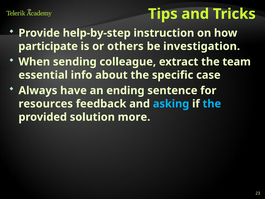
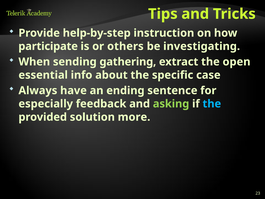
investigation: investigation -> investigating
colleague: colleague -> gathering
team: team -> open
resources: resources -> especially
asking colour: light blue -> light green
